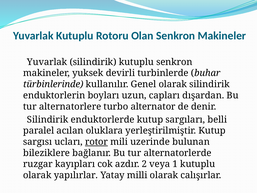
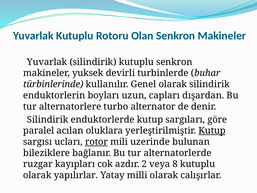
belli: belli -> göre
Kutup at (212, 131) underline: none -> present
1: 1 -> 8
